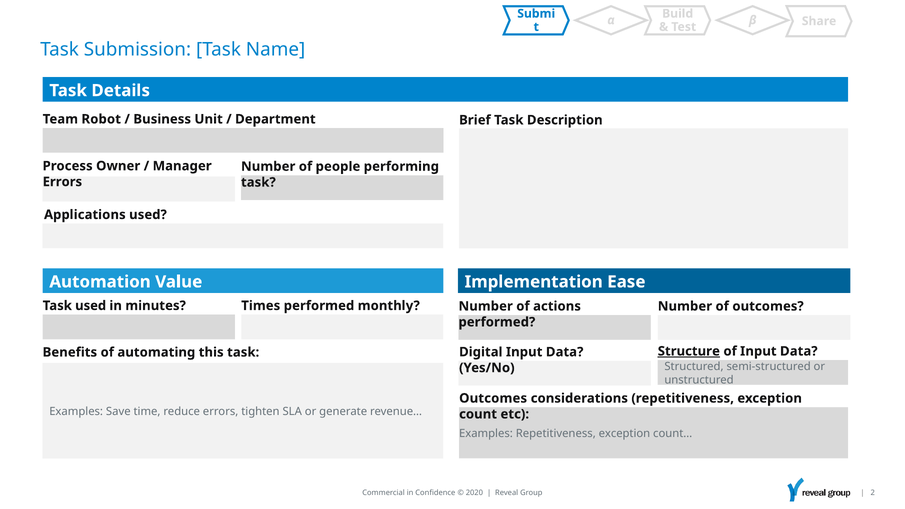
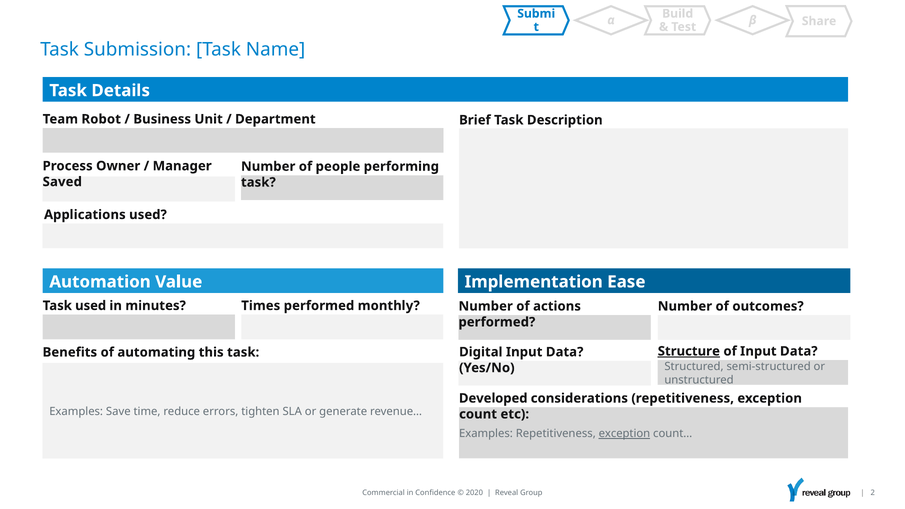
Errors at (62, 182): Errors -> Saved
Outcomes at (493, 398): Outcomes -> Developed
exception at (624, 434) underline: none -> present
